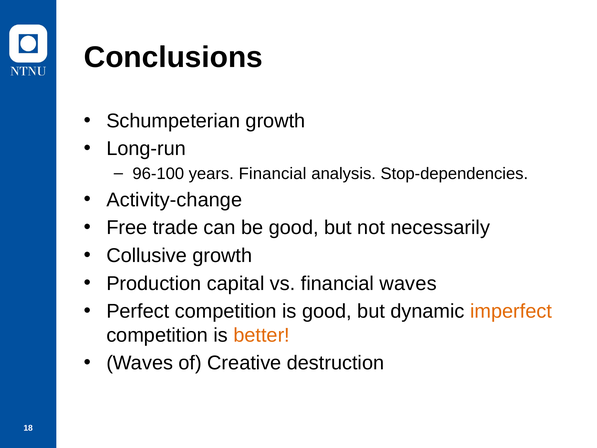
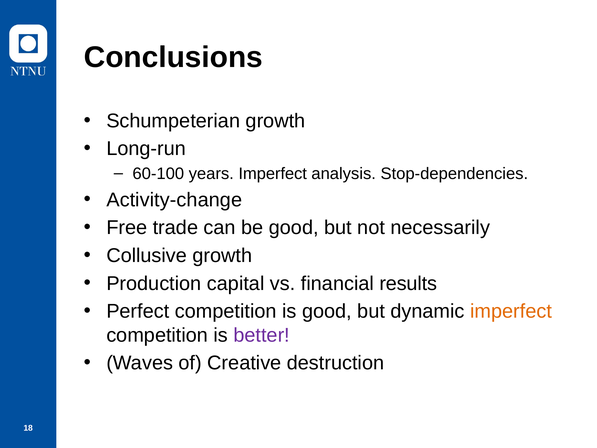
96-100: 96-100 -> 60-100
years Financial: Financial -> Imperfect
financial waves: waves -> results
better colour: orange -> purple
